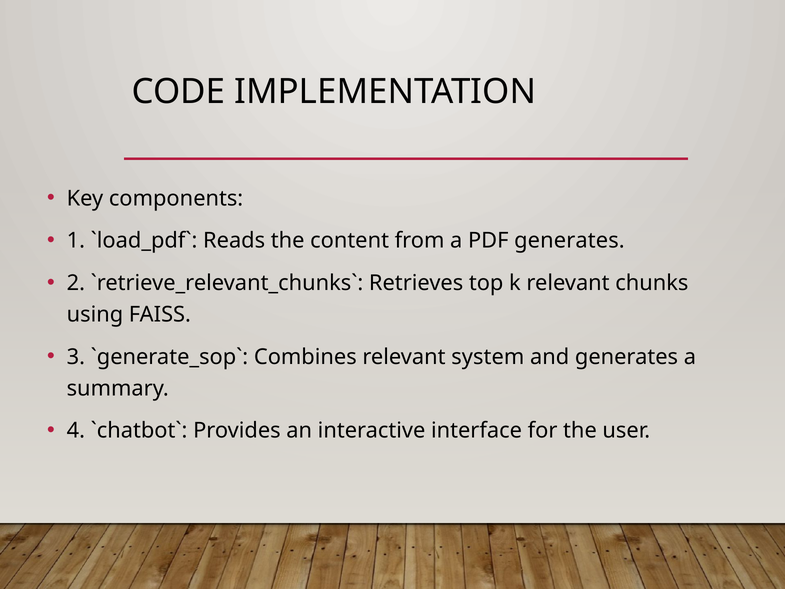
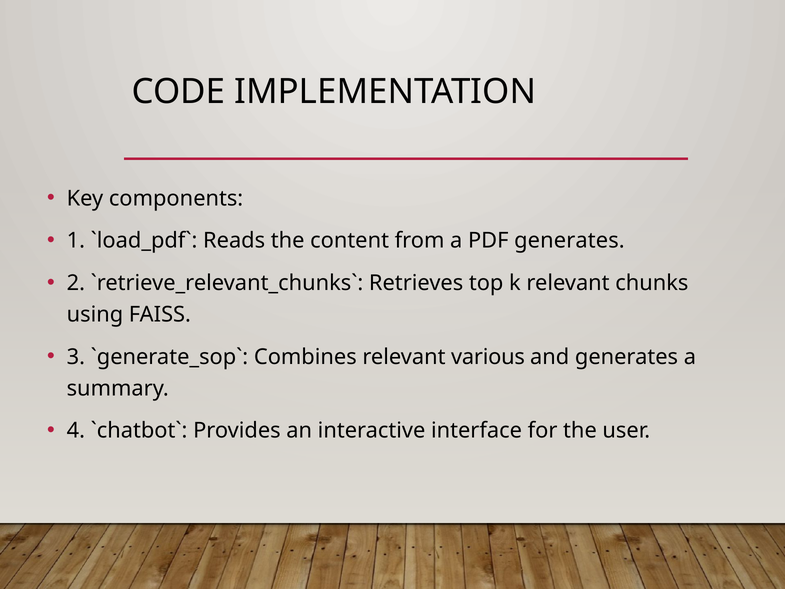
system: system -> various
